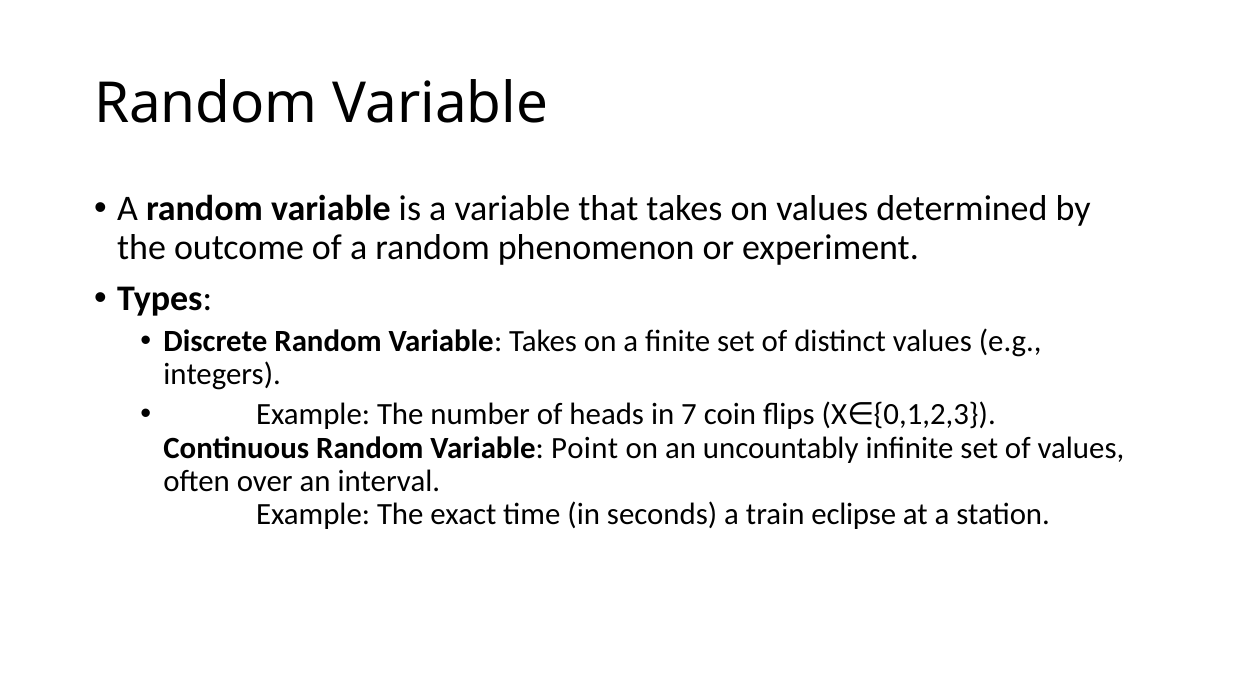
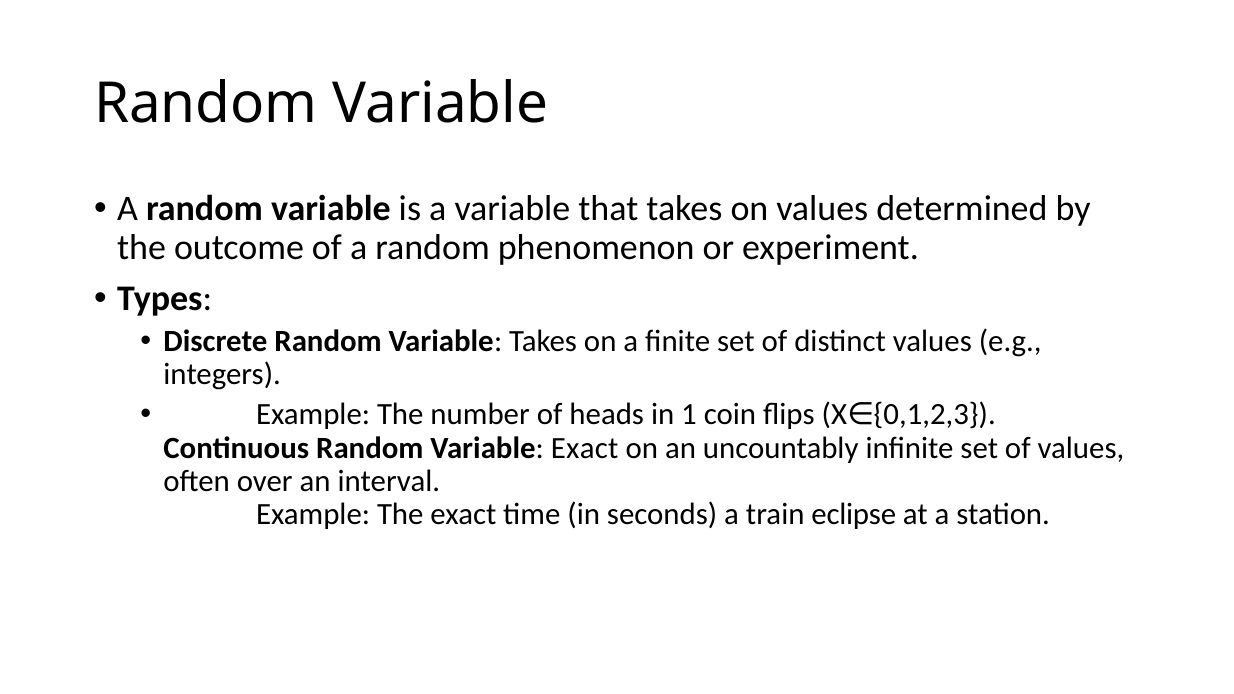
7: 7 -> 1
Variable Point: Point -> Exact
